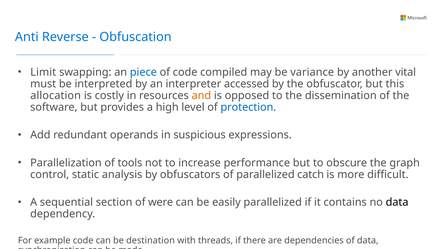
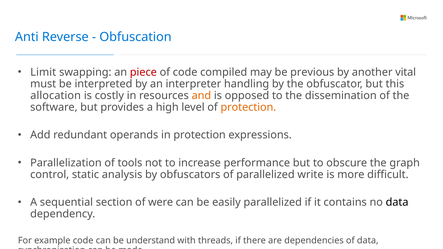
piece colour: blue -> red
variance: variance -> previous
accessed: accessed -> handling
protection at (248, 107) colour: blue -> orange
in suspicious: suspicious -> protection
catch: catch -> write
destination: destination -> understand
